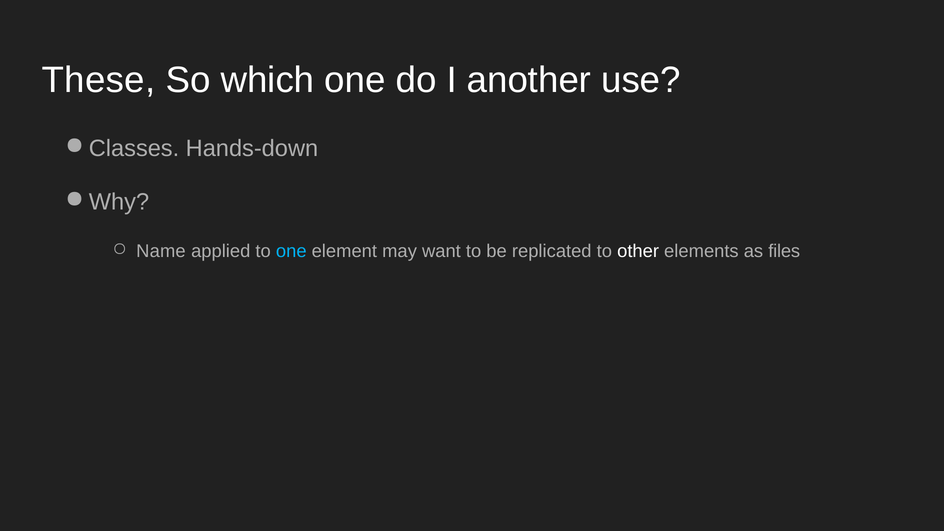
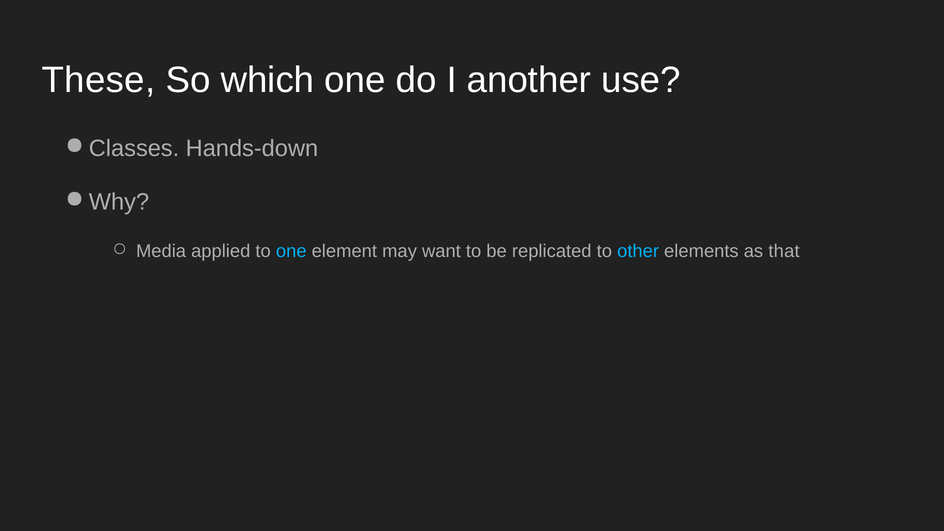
Name: Name -> Media
other colour: white -> light blue
files: files -> that
